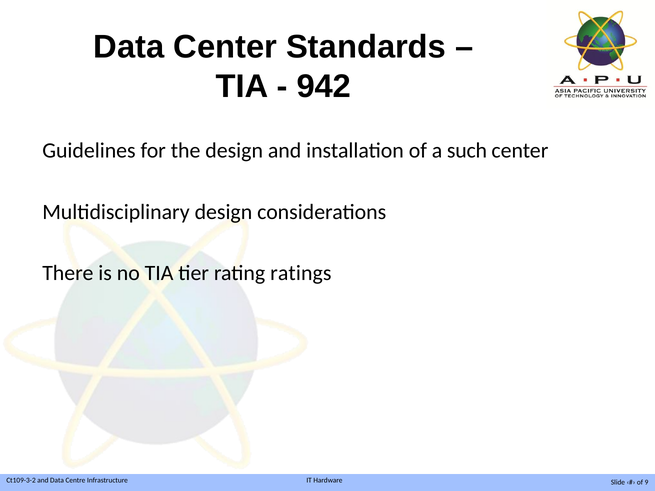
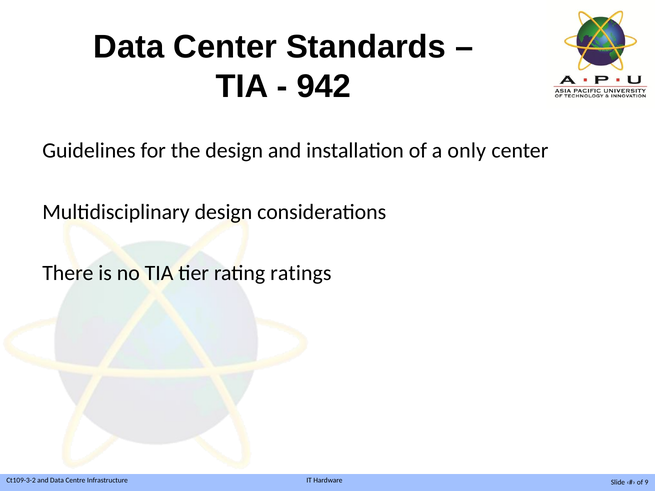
such: such -> only
